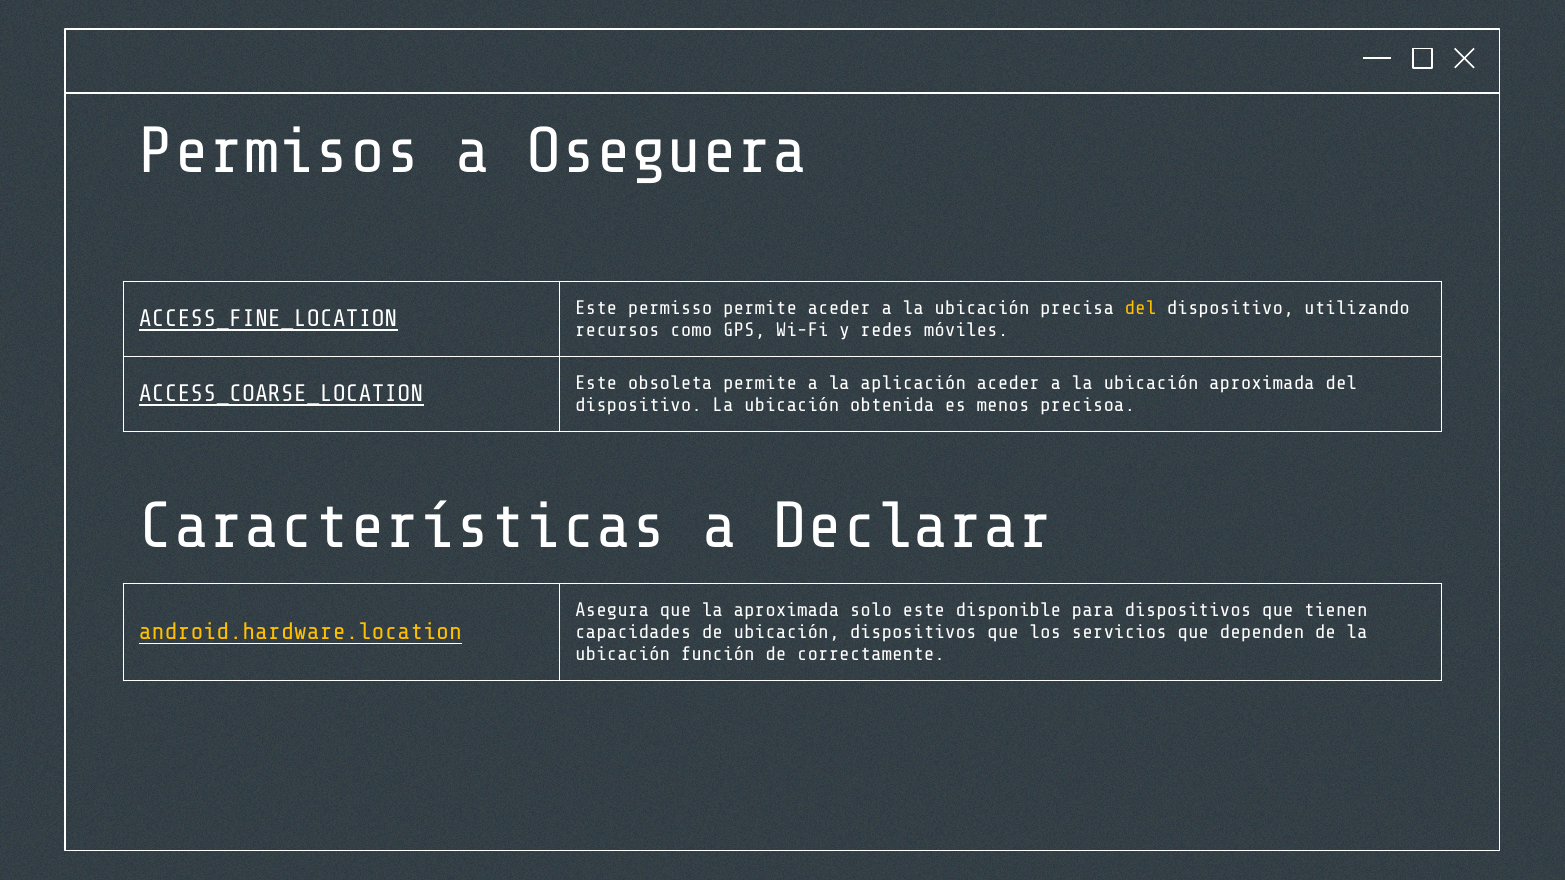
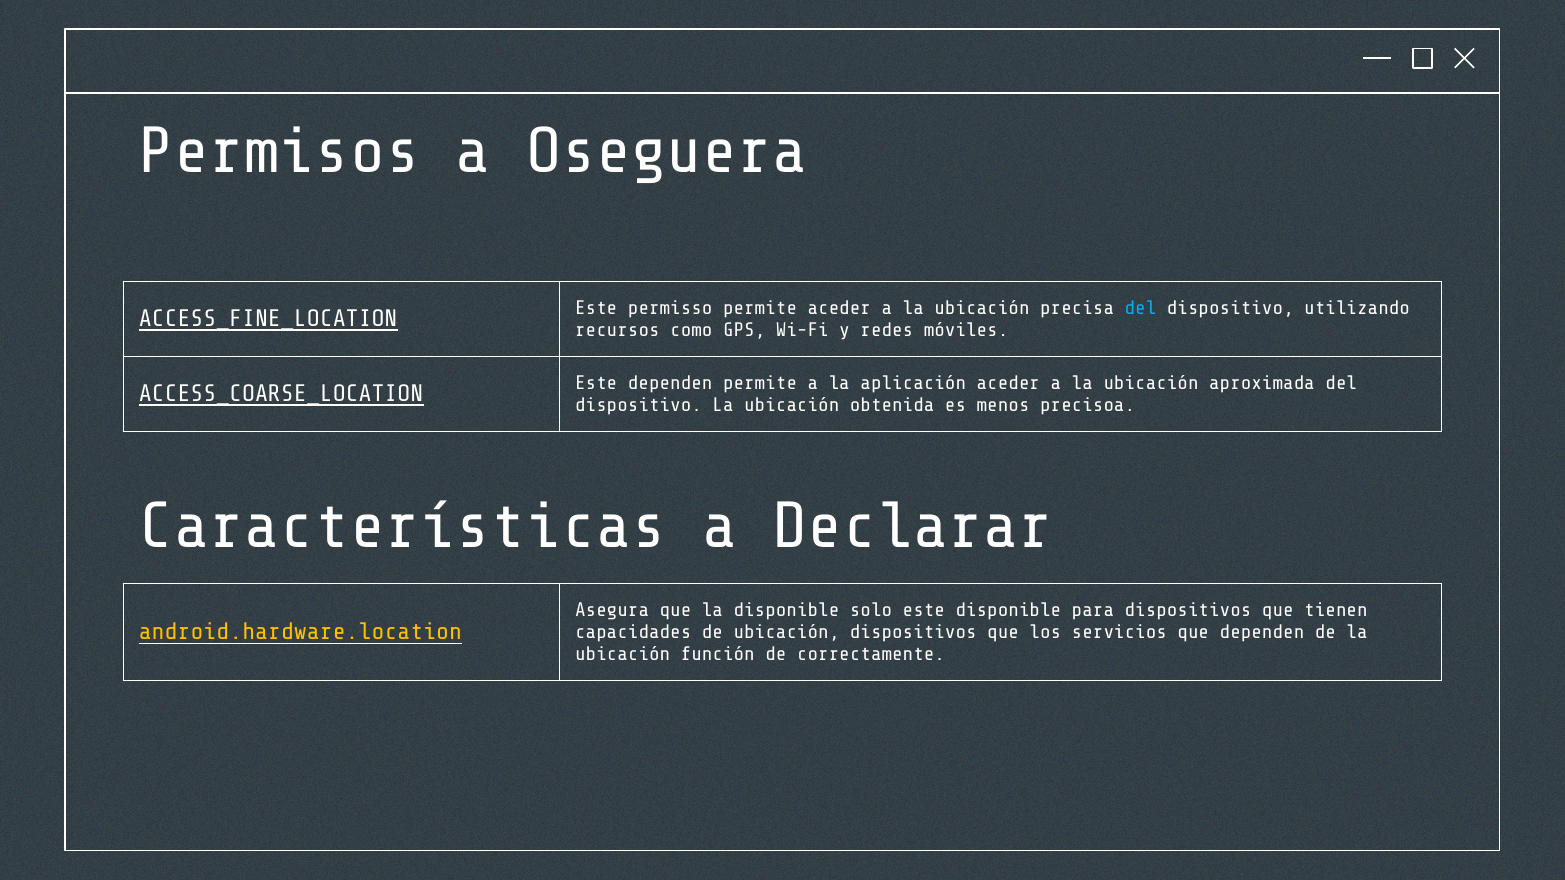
del at (1141, 308) colour: yellow -> light blue
Este obsoleta: obsoleta -> dependen
la aproximada: aproximada -> disponible
